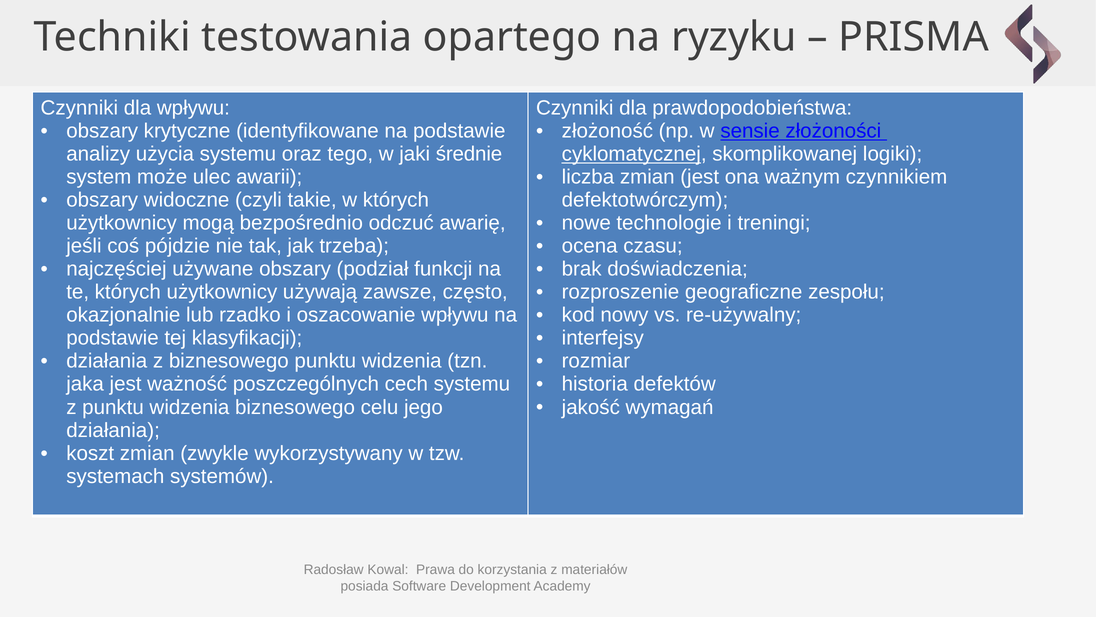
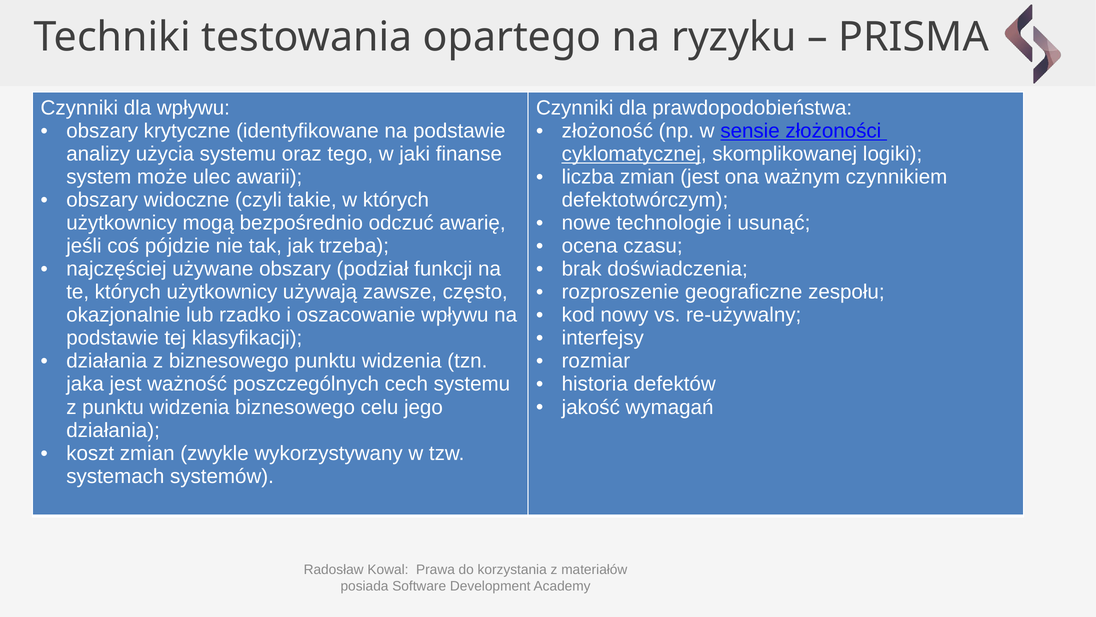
średnie: średnie -> finanse
treningi: treningi -> usunąć
